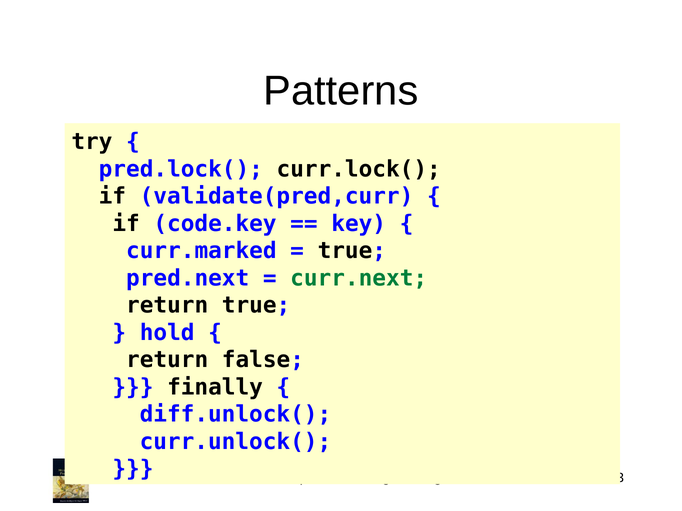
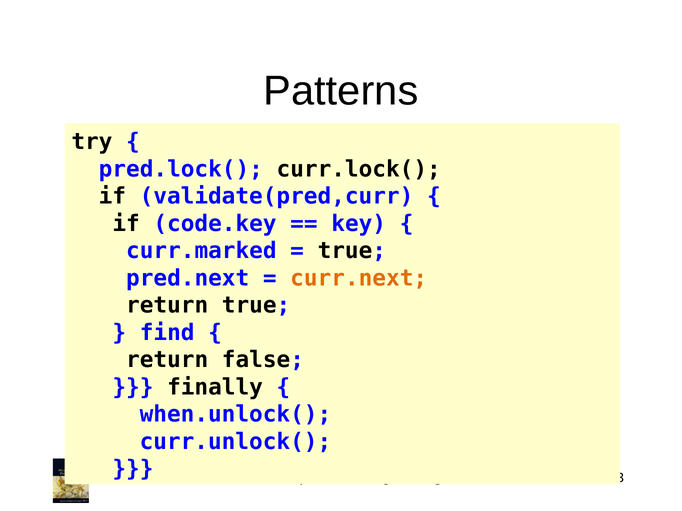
curr.next colour: green -> orange
hold: hold -> find
diff.unlock(: diff.unlock( -> when.unlock(
